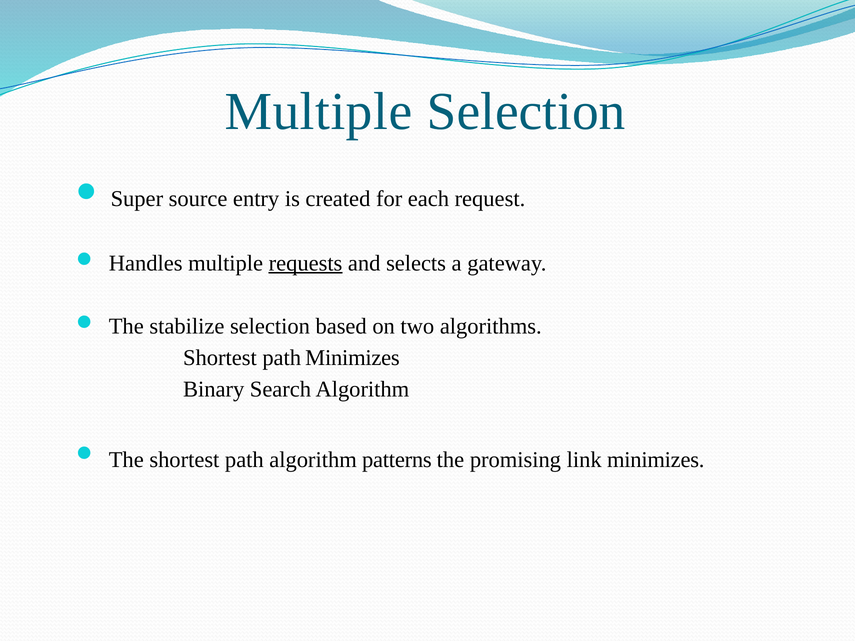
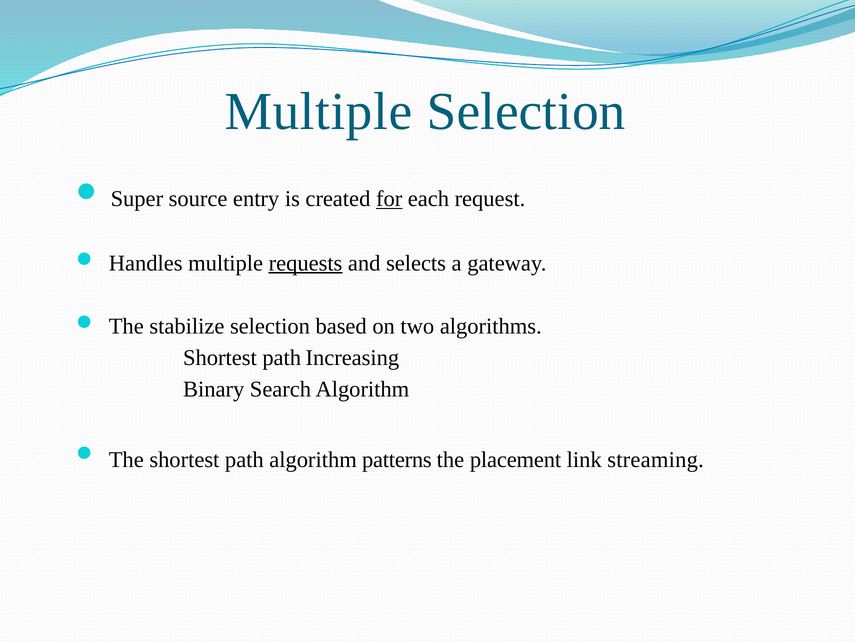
for underline: none -> present
path Minimizes: Minimizes -> Increasing
promising: promising -> placement
link minimizes: minimizes -> streaming
